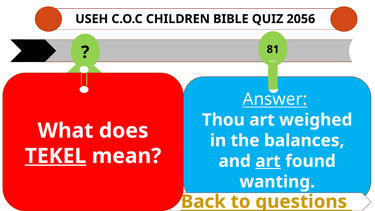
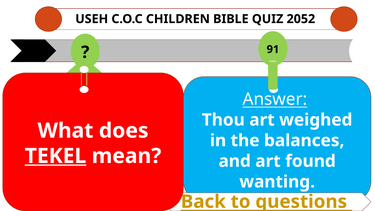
2056: 2056 -> 2052
81: 81 -> 91
art at (268, 161) underline: present -> none
